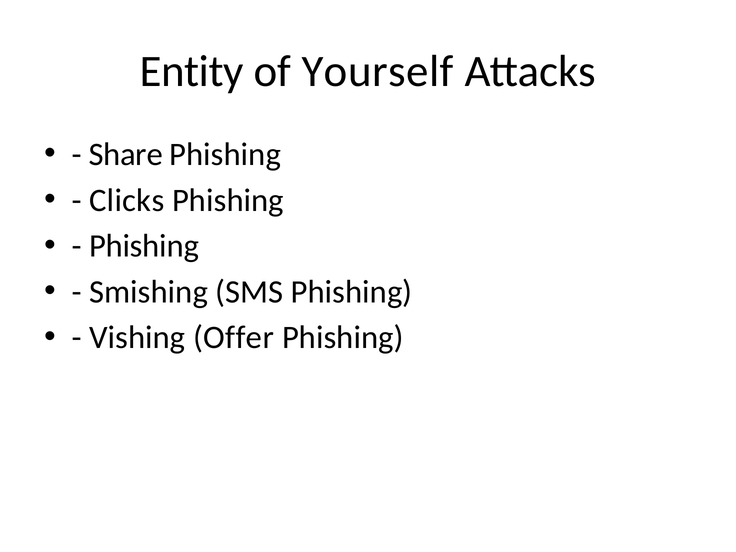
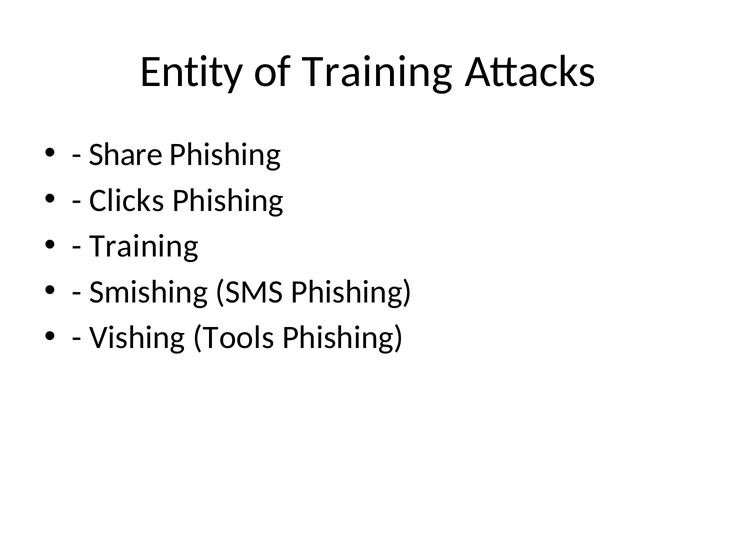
of Yourself: Yourself -> Training
Phishing at (144, 246): Phishing -> Training
Offer: Offer -> Tools
